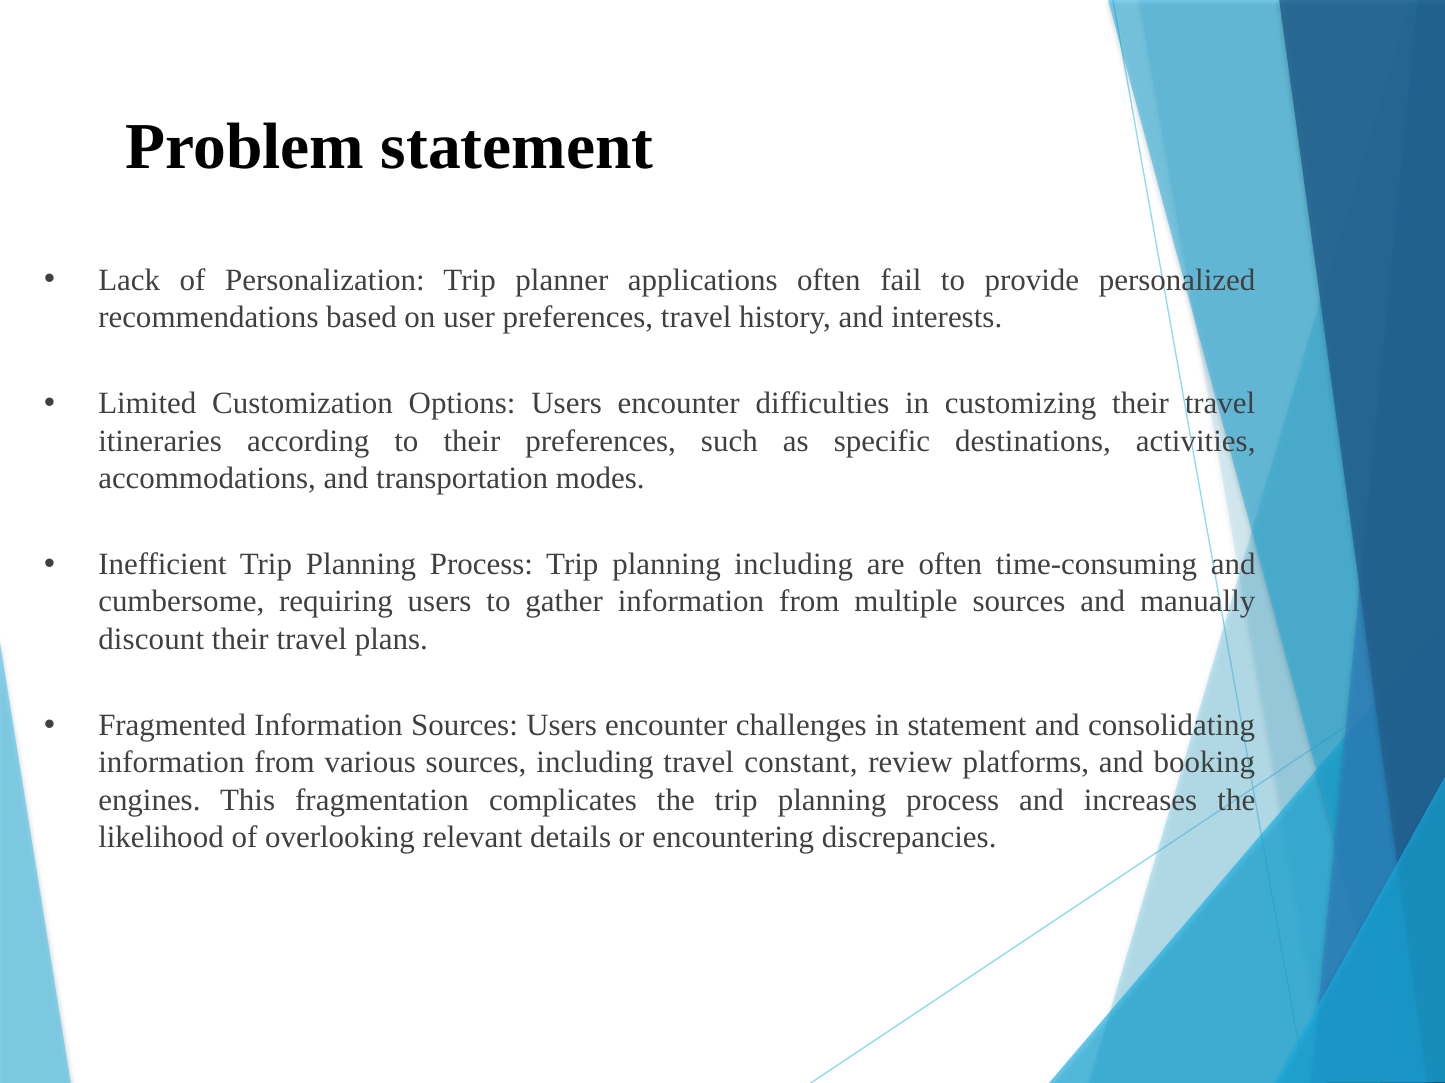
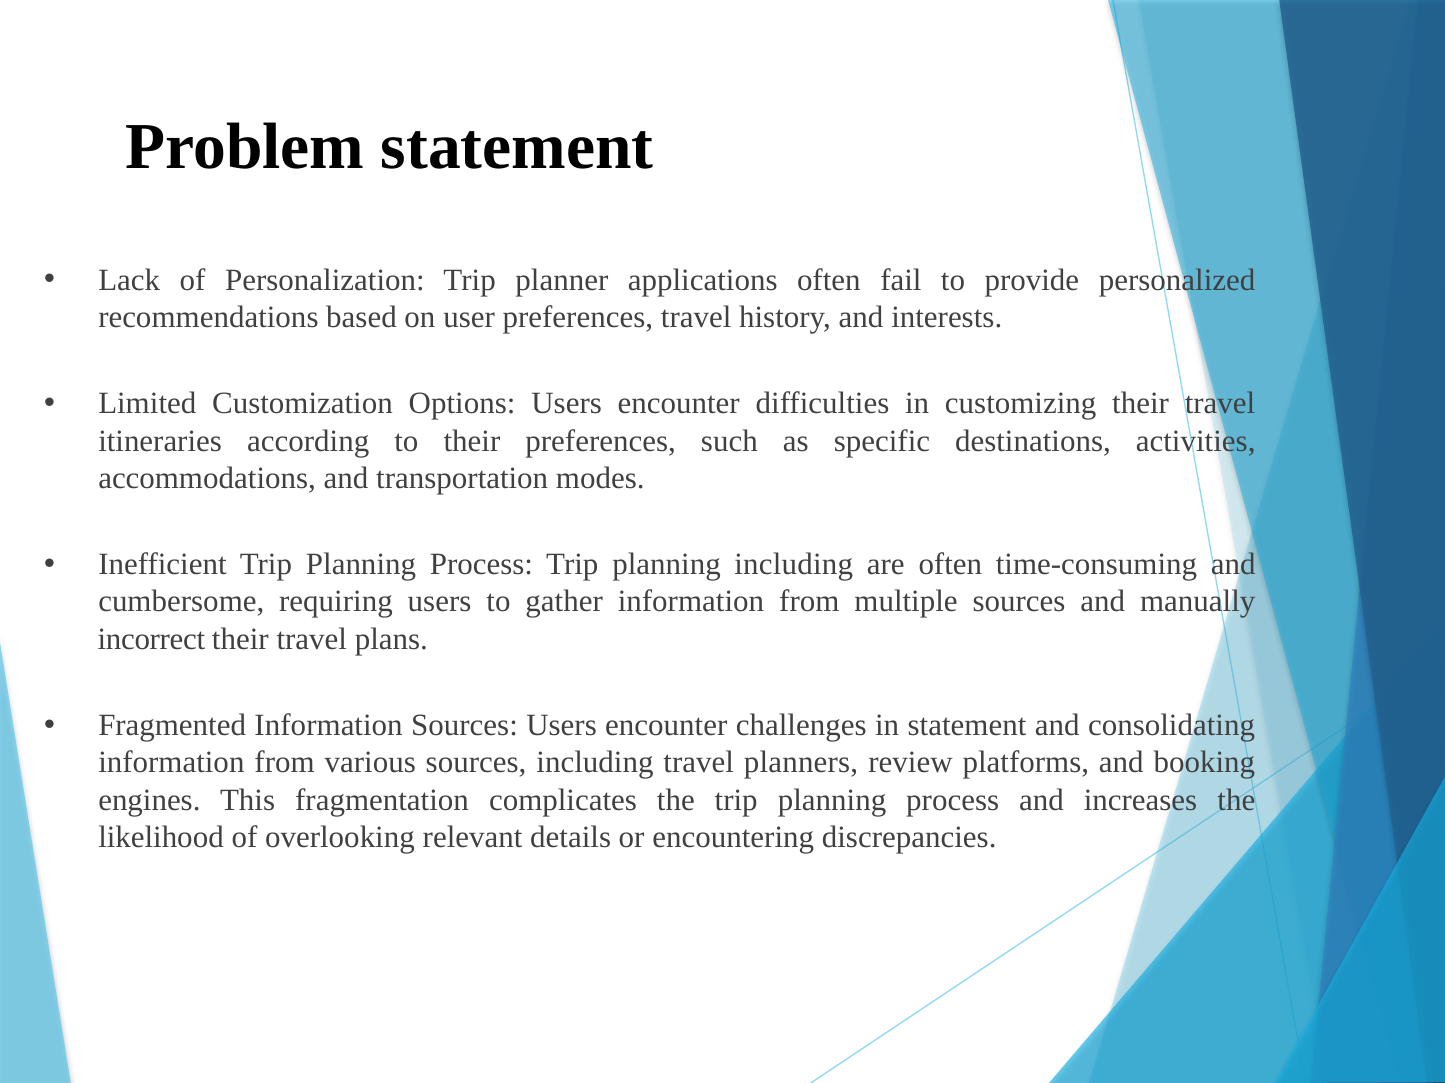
discount: discount -> incorrect
constant: constant -> planners
